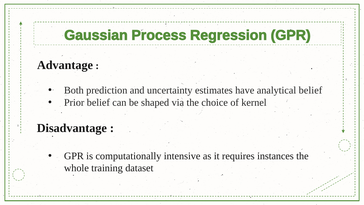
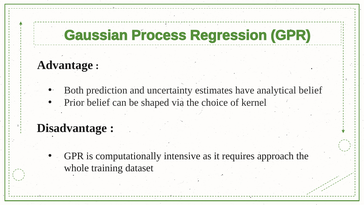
instances: instances -> approach
